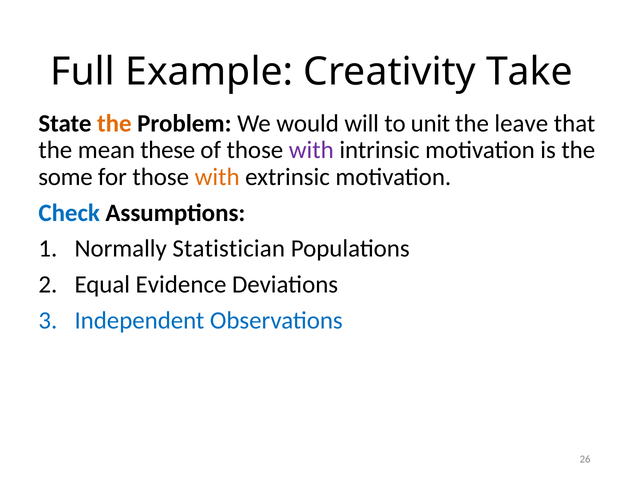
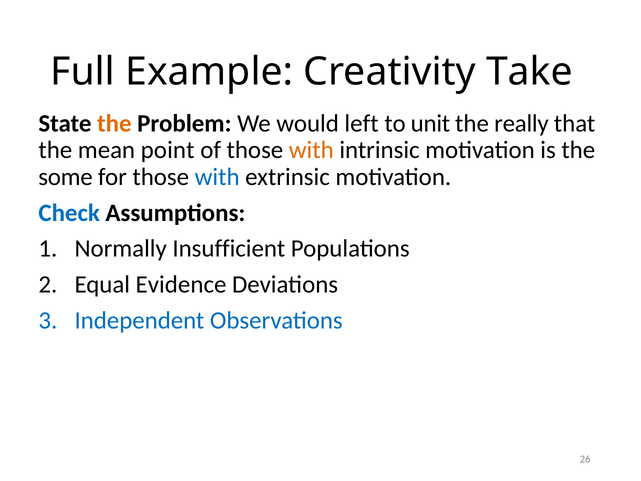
will: will -> left
leave: leave -> really
these: these -> point
with at (311, 150) colour: purple -> orange
with at (217, 177) colour: orange -> blue
Statistician: Statistician -> Insufficient
